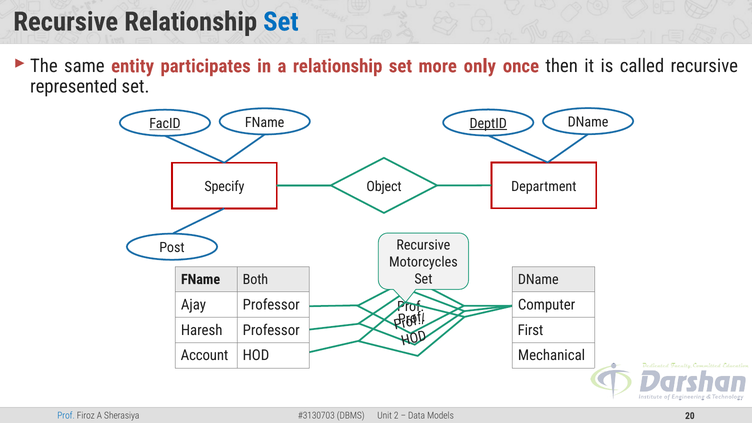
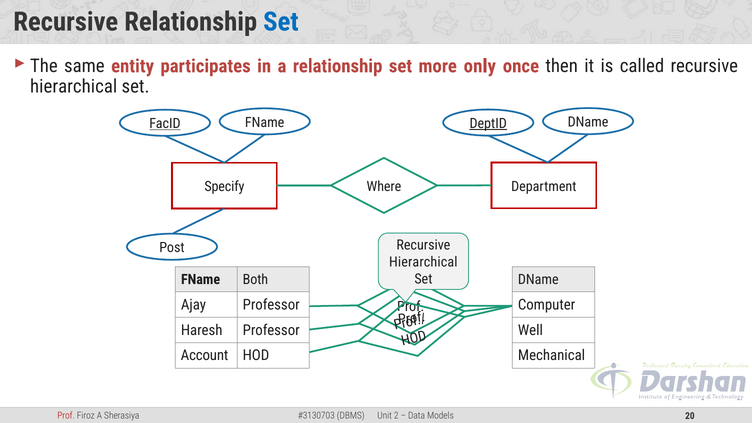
represented at (74, 86): represented -> hierarchical
Object: Object -> Where
Motorcycles at (423, 262): Motorcycles -> Hierarchical
First: First -> Well
Prof at (66, 416) colour: blue -> red
